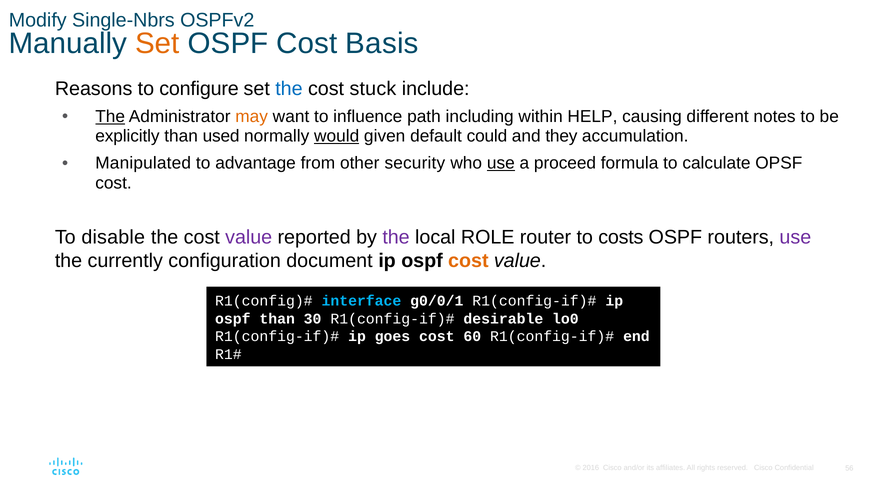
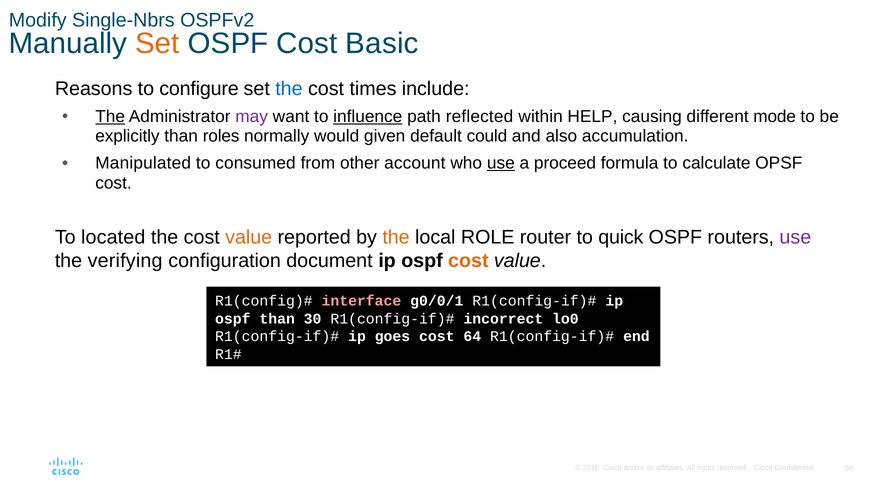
Basis: Basis -> Basic
stuck: stuck -> times
may colour: orange -> purple
influence underline: none -> present
including: including -> reflected
notes: notes -> mode
used: used -> roles
would underline: present -> none
they: they -> also
advantage: advantage -> consumed
security: security -> account
disable: disable -> located
value at (249, 237) colour: purple -> orange
the at (396, 237) colour: purple -> orange
costs: costs -> quick
currently: currently -> verifying
interface colour: light blue -> pink
desirable: desirable -> incorrect
60: 60 -> 64
